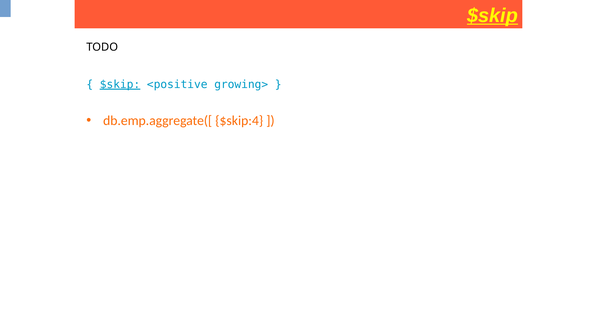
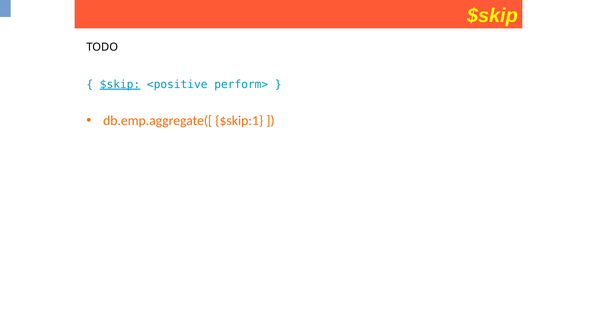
$skip at (492, 16) underline: present -> none
growing>: growing> -> perform>
$skip:4: $skip:4 -> $skip:1
